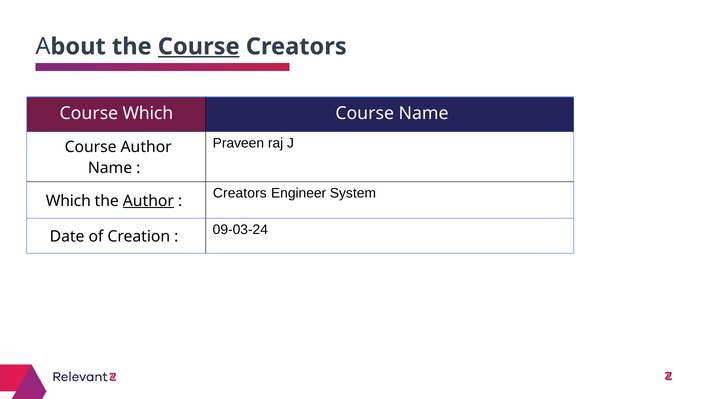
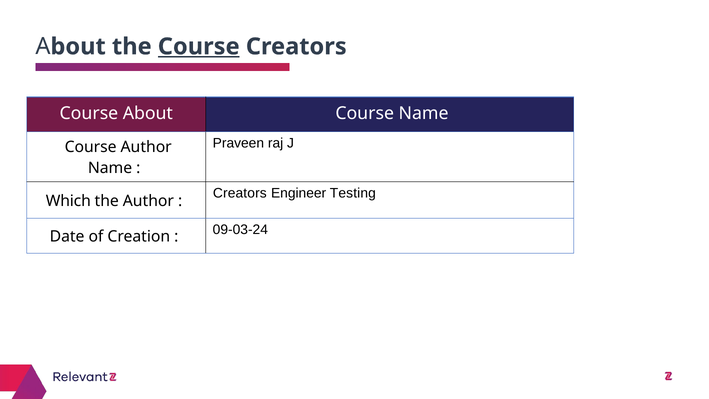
Course Which: Which -> About
System: System -> Testing
Author at (148, 201) underline: present -> none
